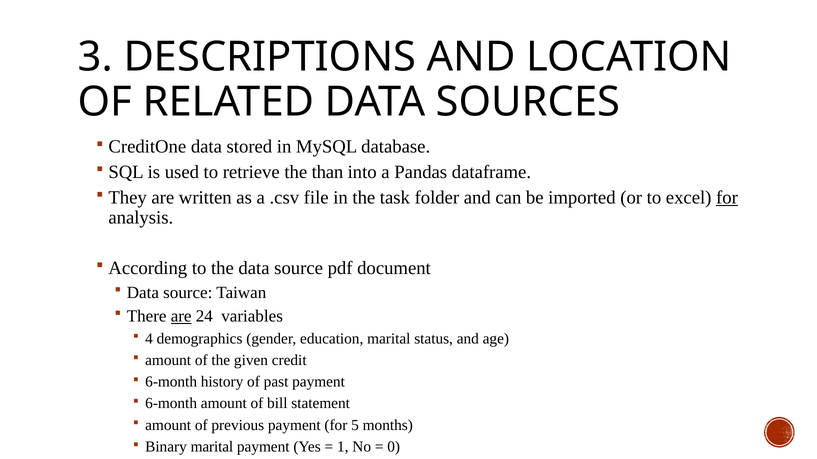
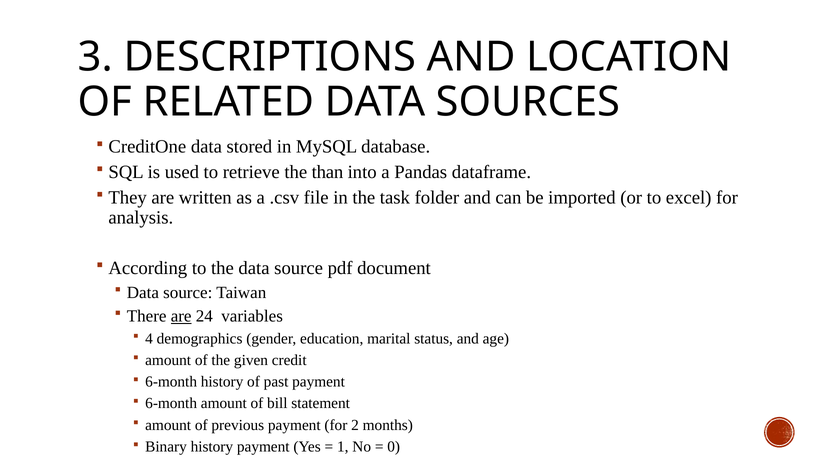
for at (727, 198) underline: present -> none
5: 5 -> 2
Binary marital: marital -> history
